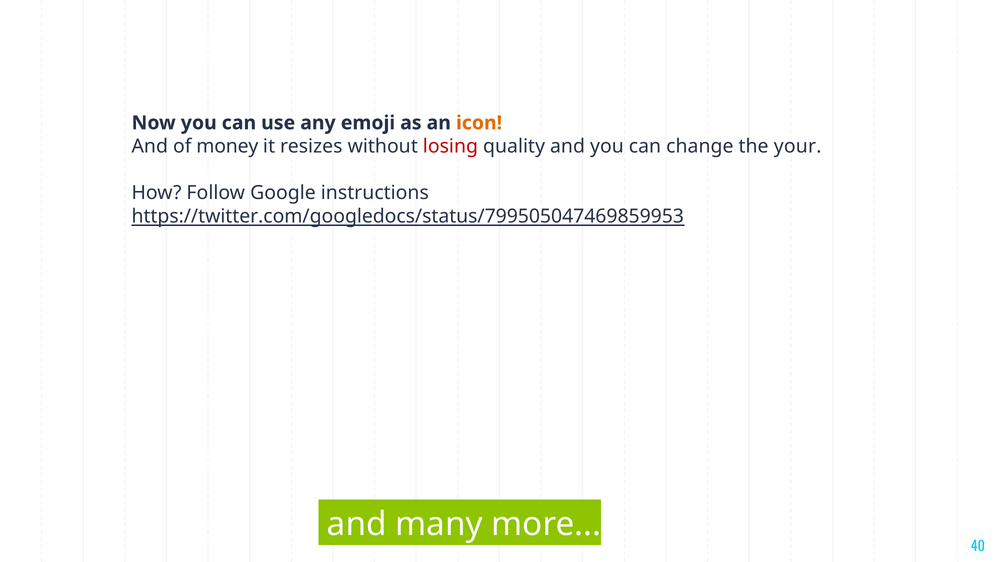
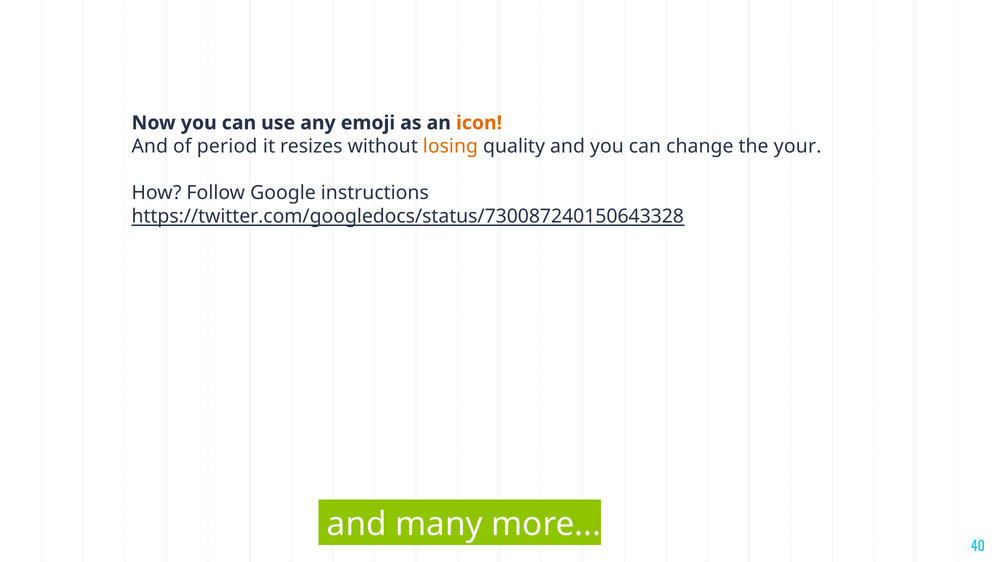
money: money -> period
losing colour: red -> orange
https://twitter.com/googledocs/status/799505047469859953: https://twitter.com/googledocs/status/799505047469859953 -> https://twitter.com/googledocs/status/730087240150643328
